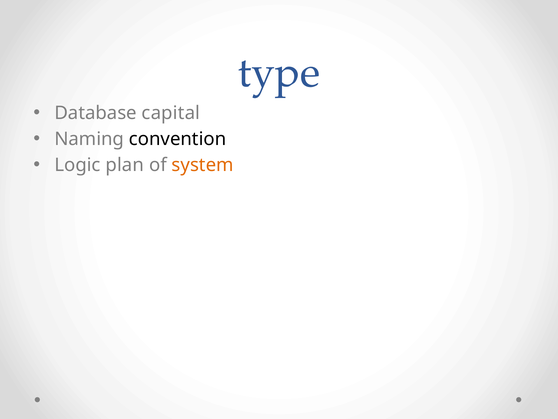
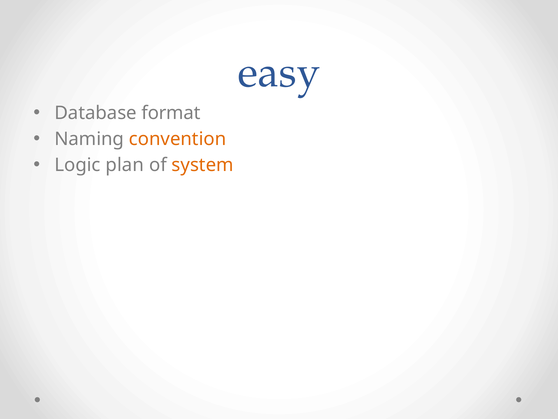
type: type -> easy
capital: capital -> format
convention colour: black -> orange
